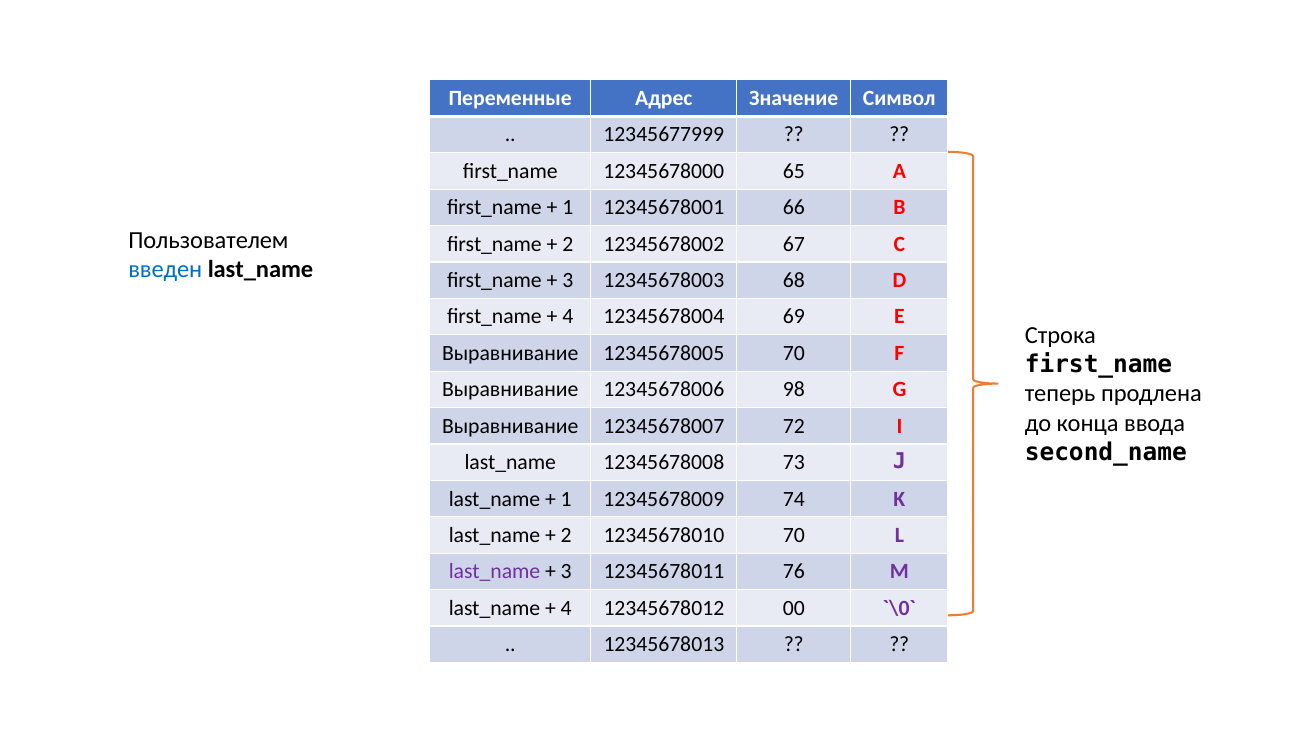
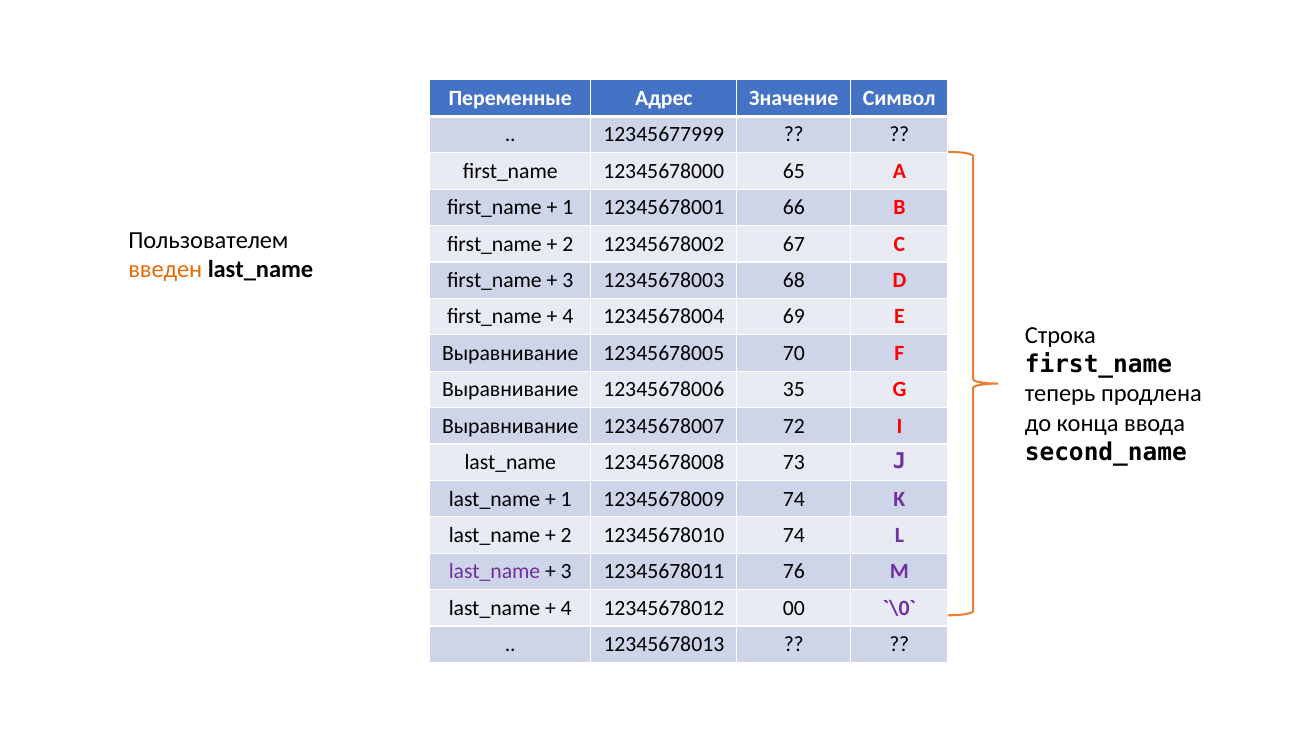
введен colour: blue -> orange
98: 98 -> 35
12345678010 70: 70 -> 74
